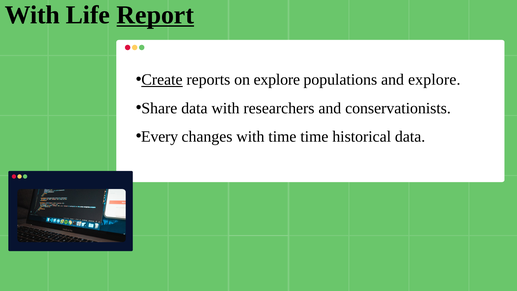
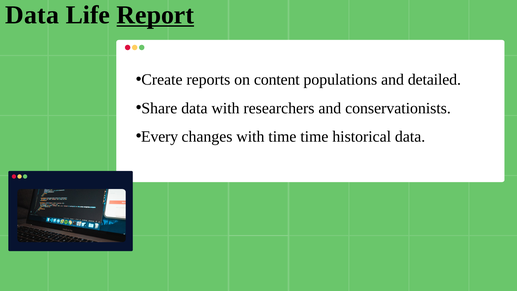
With at (32, 15): With -> Data
Create underline: present -> none
on explore: explore -> content
and explore: explore -> detailed
